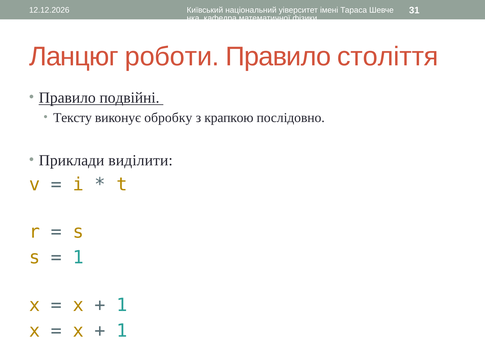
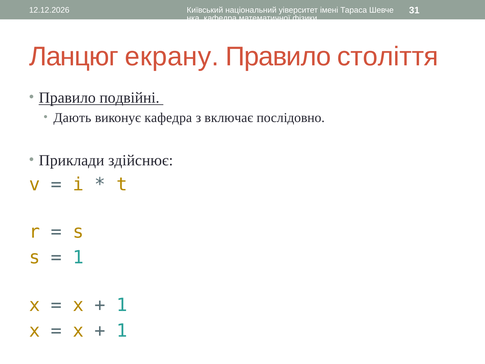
роботи: роботи -> екрану
Тексту: Тексту -> Дають
виконує обробку: обробку -> кафедра
крапкою: крапкою -> включає
виділити: виділити -> здійснює
